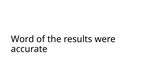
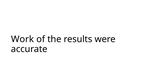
Word: Word -> Work
